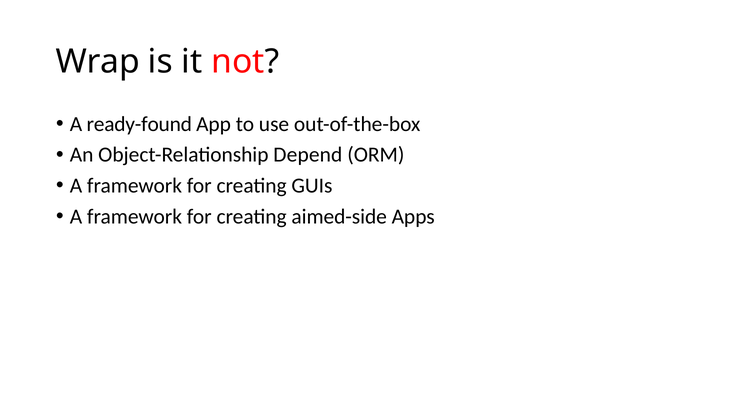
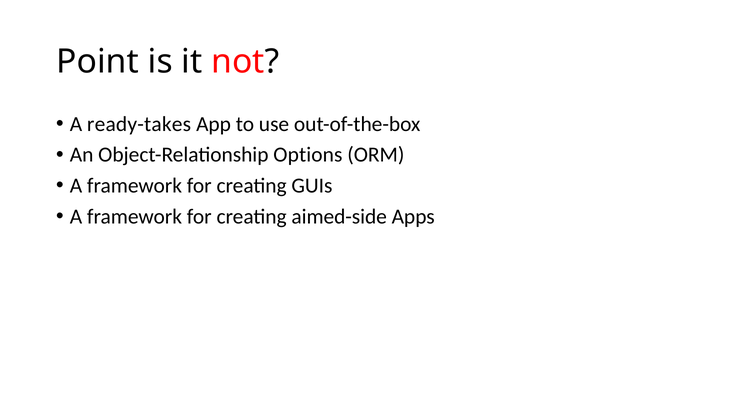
Wrap: Wrap -> Point
ready-found: ready-found -> ready-takes
Depend: Depend -> Options
